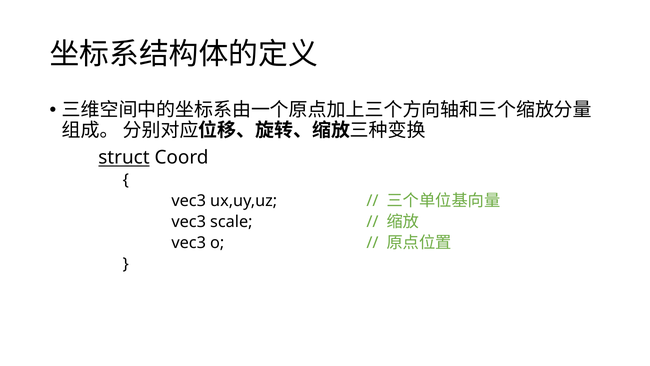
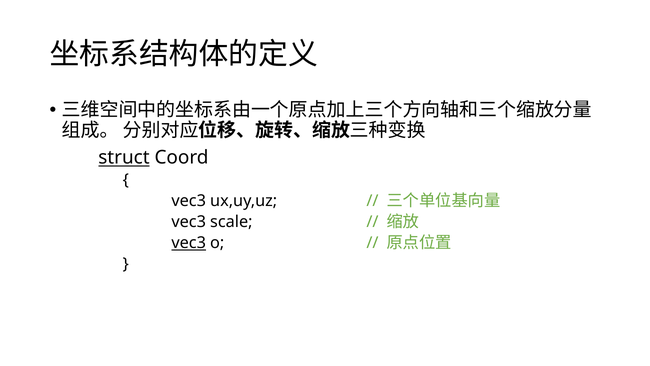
vec3 at (189, 243) underline: none -> present
